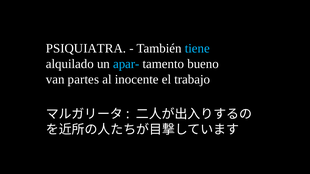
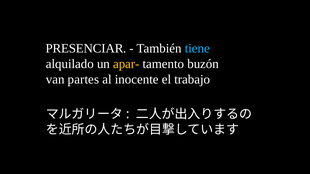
PSIQUIATRA: PSIQUIATRA -> PRESENCIAR
apar- colour: light blue -> yellow
bueno: bueno -> buzón
